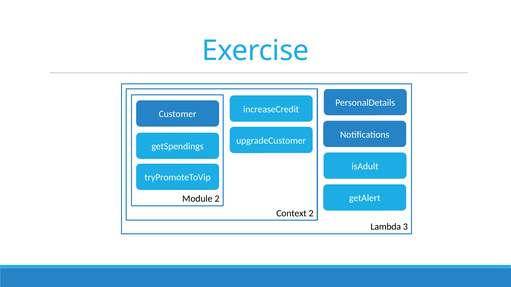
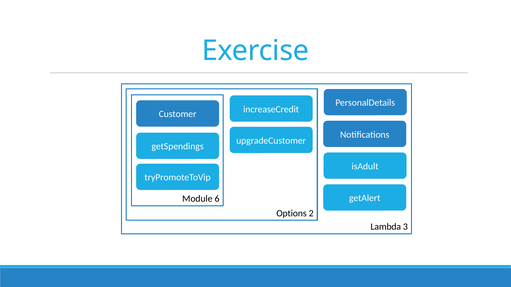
Module 2: 2 -> 6
Context: Context -> Options
